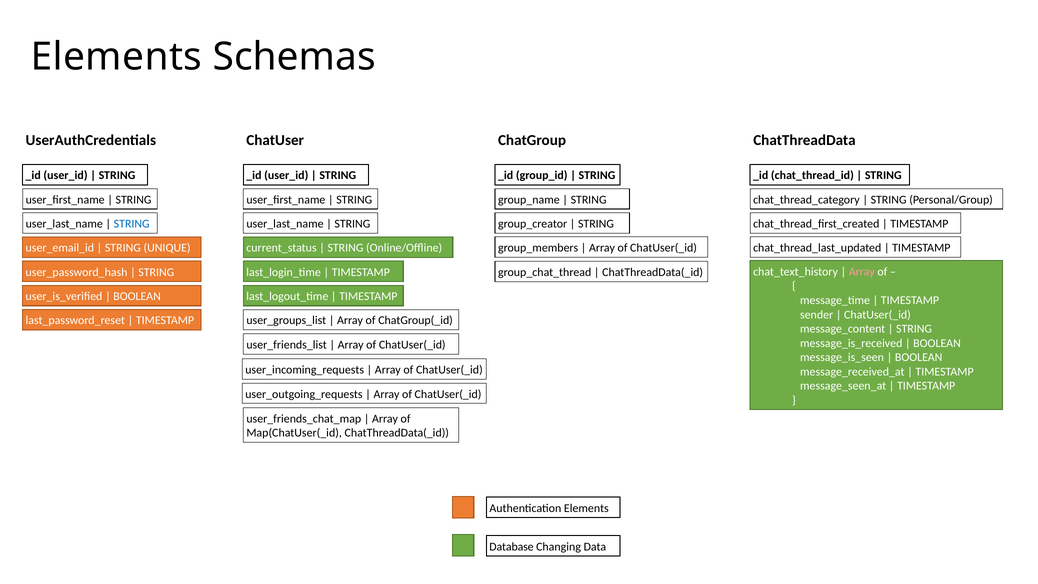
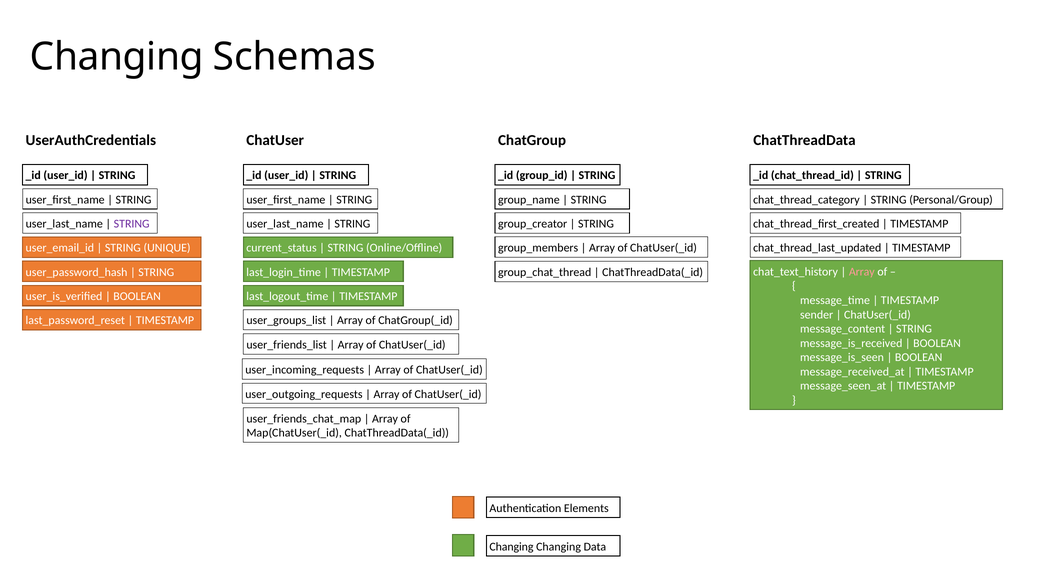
Elements at (116, 57): Elements -> Changing
STRING at (132, 224) colour: blue -> purple
Database at (511, 547): Database -> Changing
